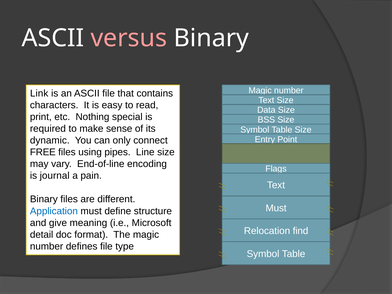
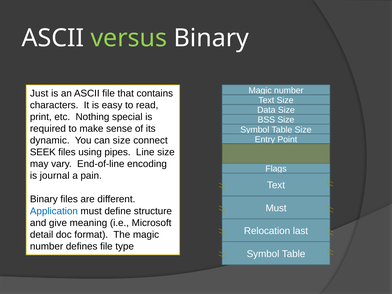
versus colour: pink -> light green
Link: Link -> Just
can only: only -> size
FREE: FREE -> SEEK
find: find -> last
